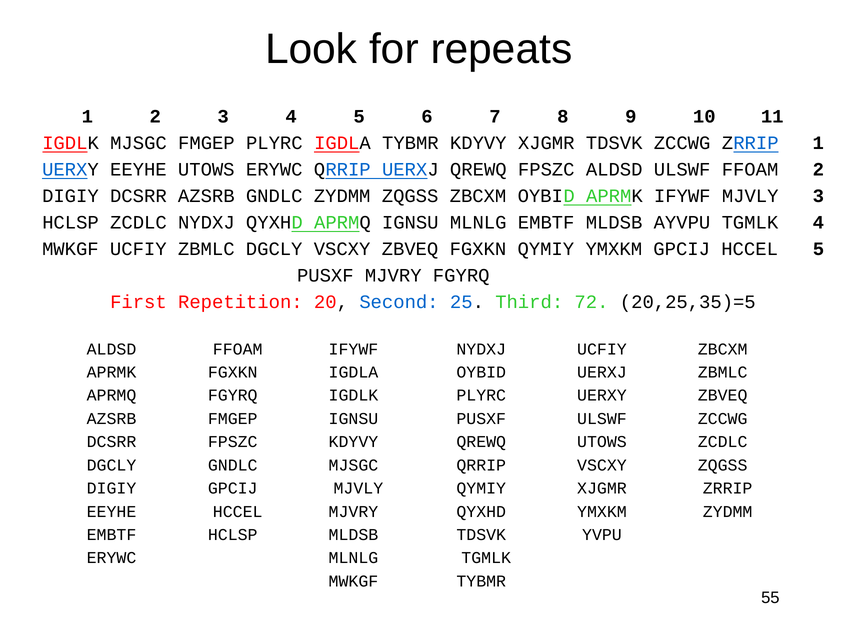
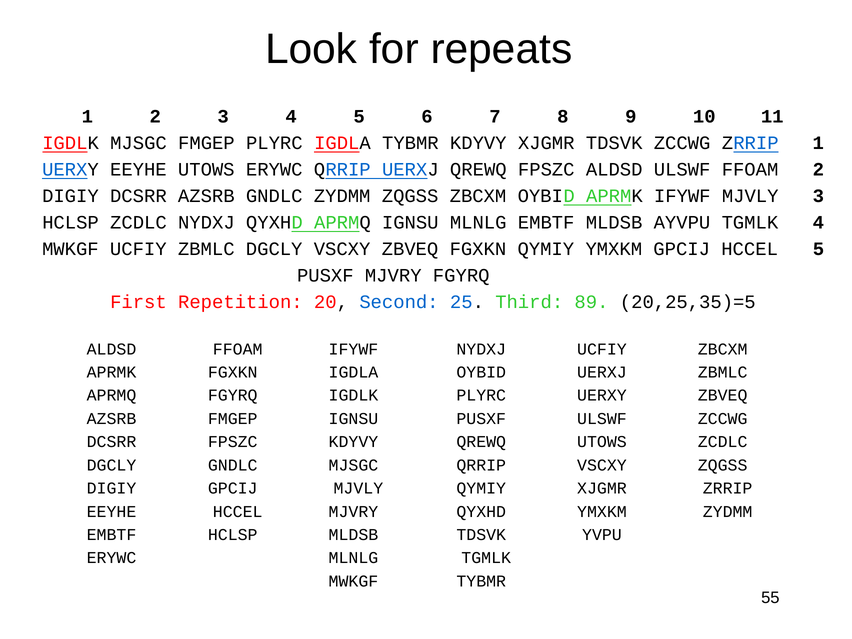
72: 72 -> 89
